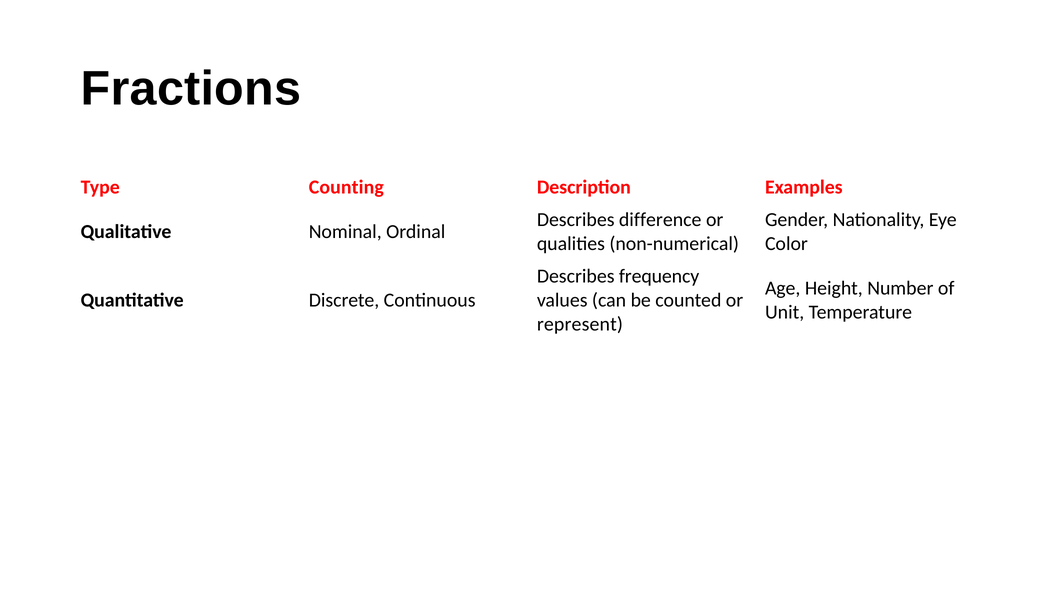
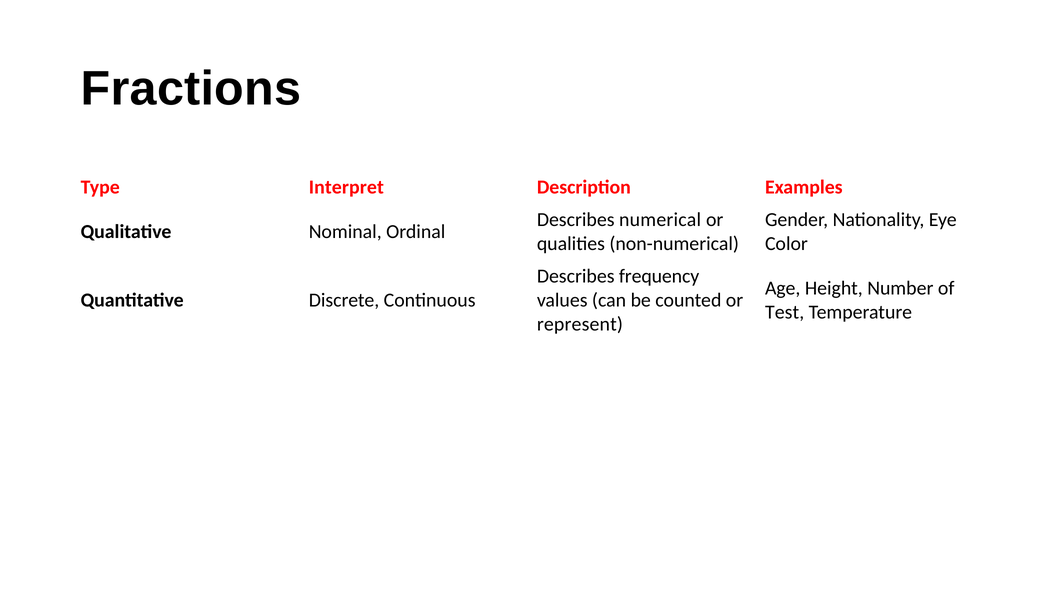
Counting: Counting -> Interpret
difference: difference -> numerical
Unit: Unit -> Test
